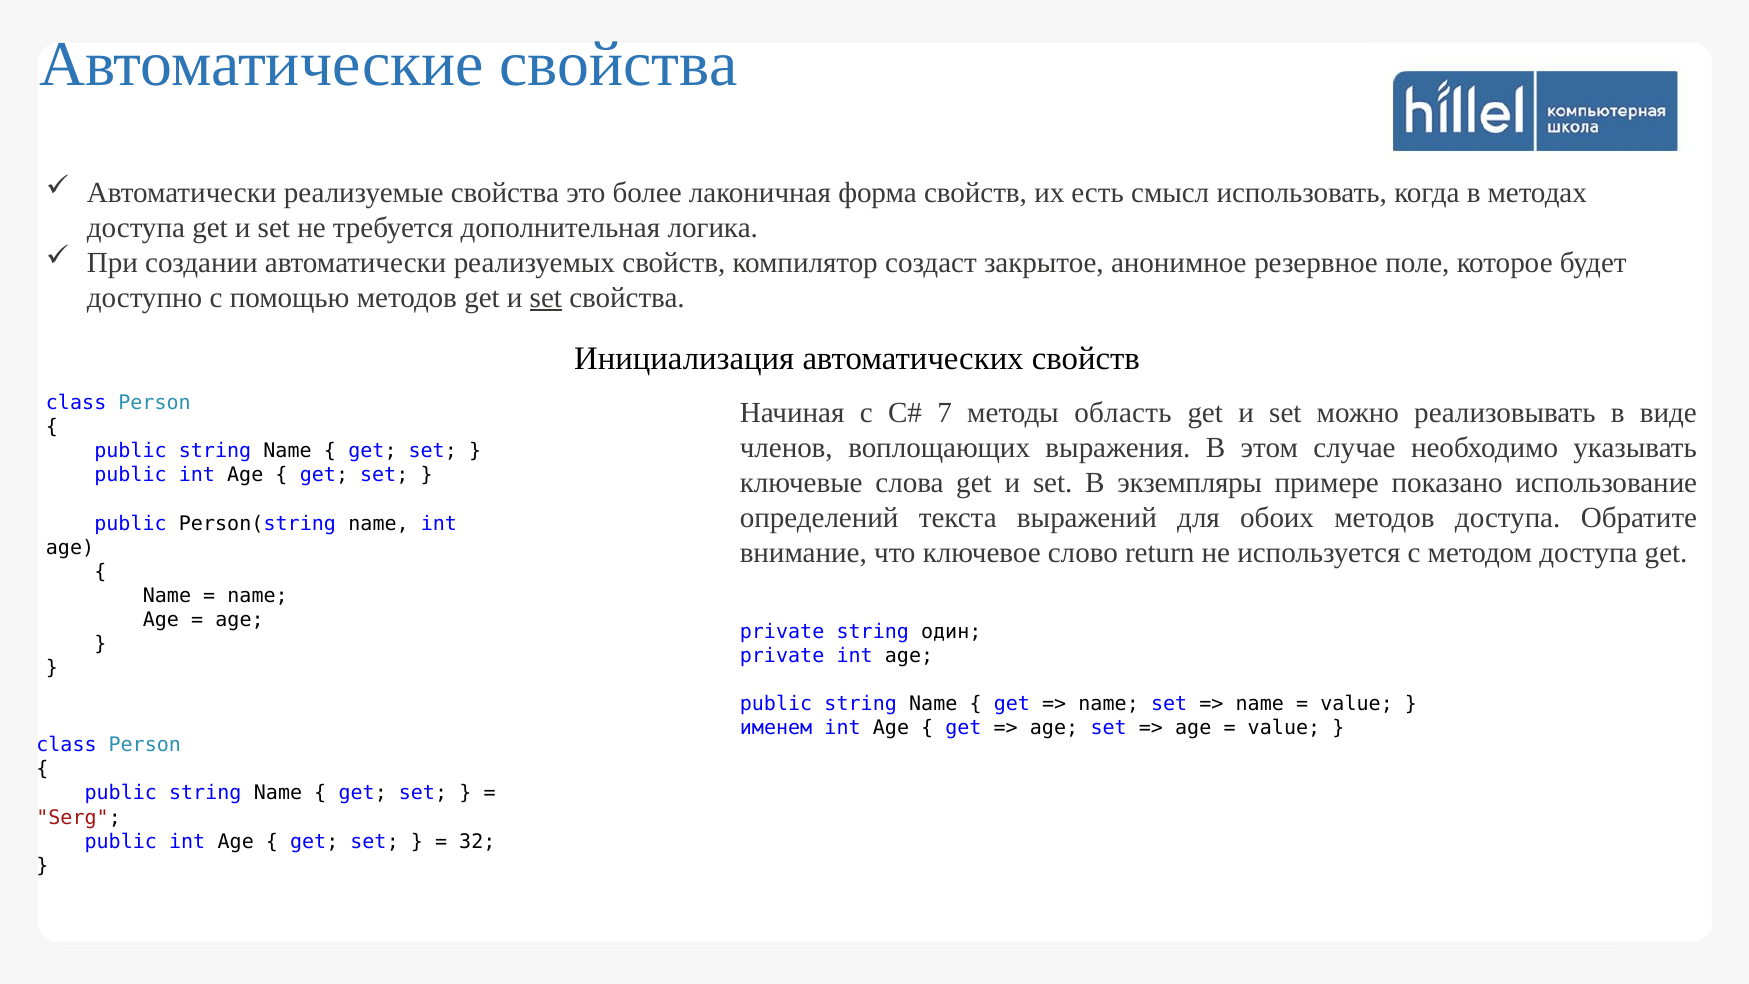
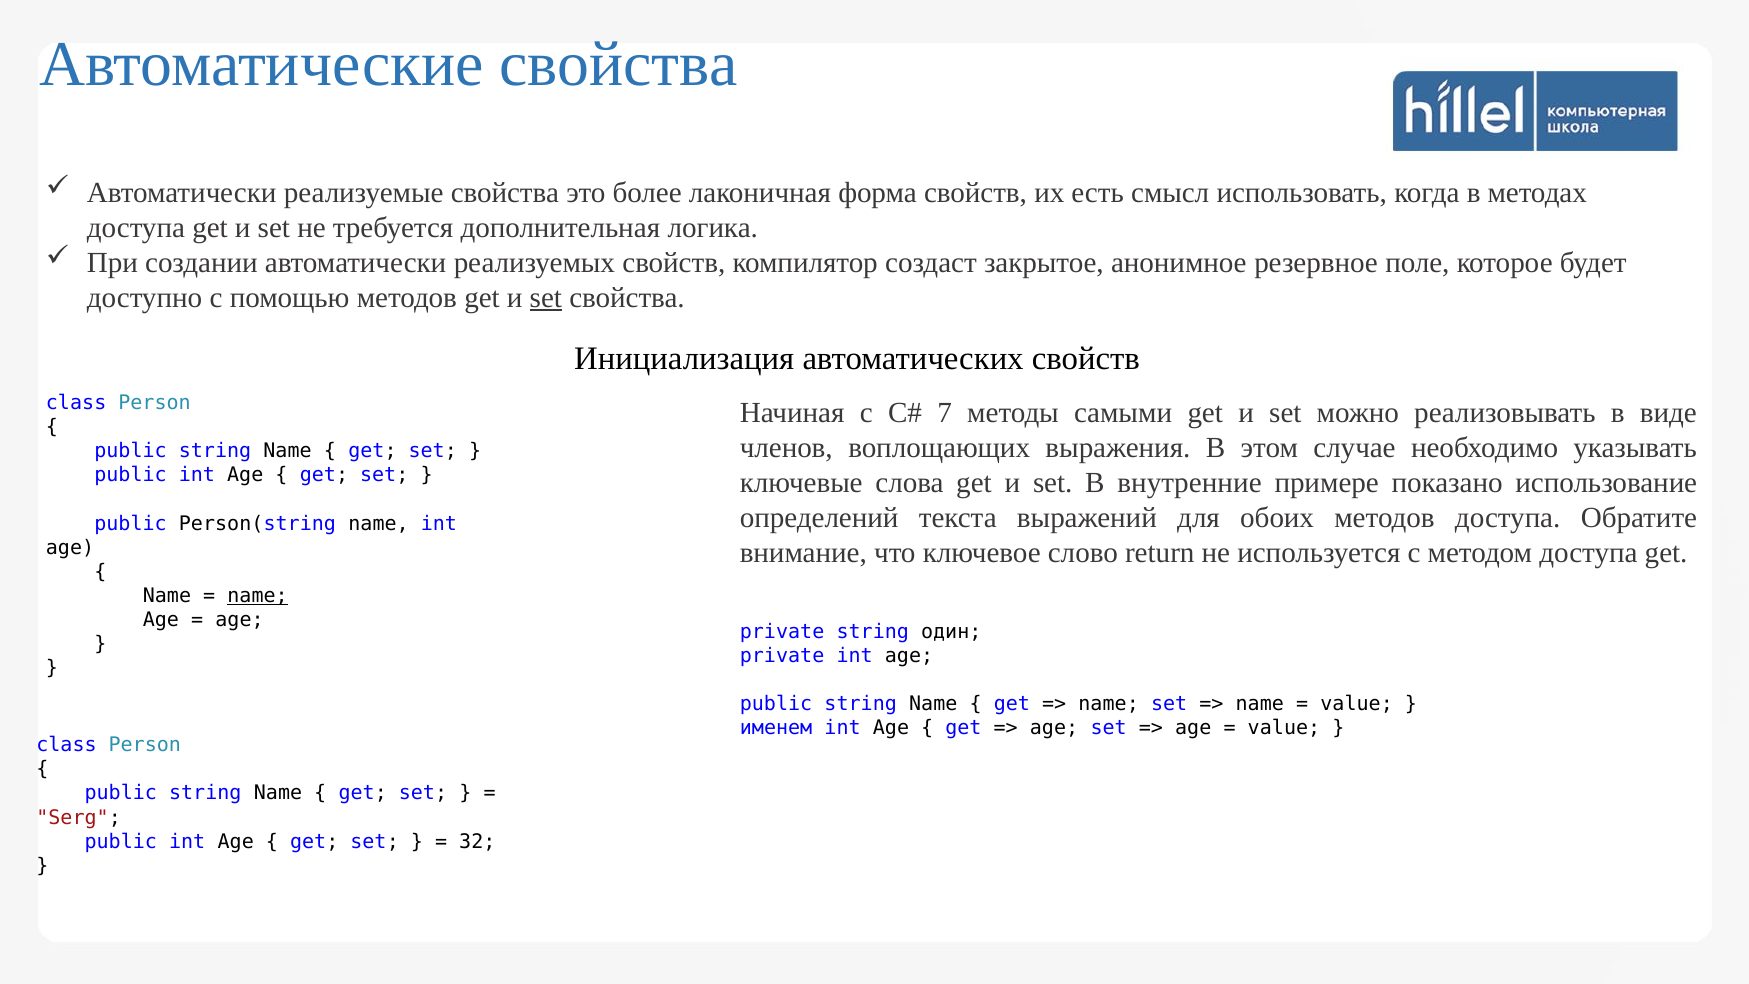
область: область -> самыми
экземпляры: экземпляры -> внутренние
name at (258, 596) underline: none -> present
